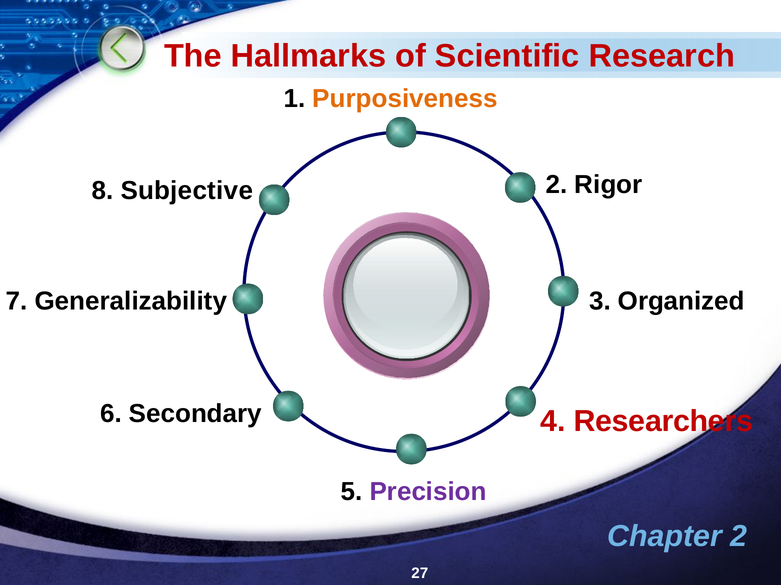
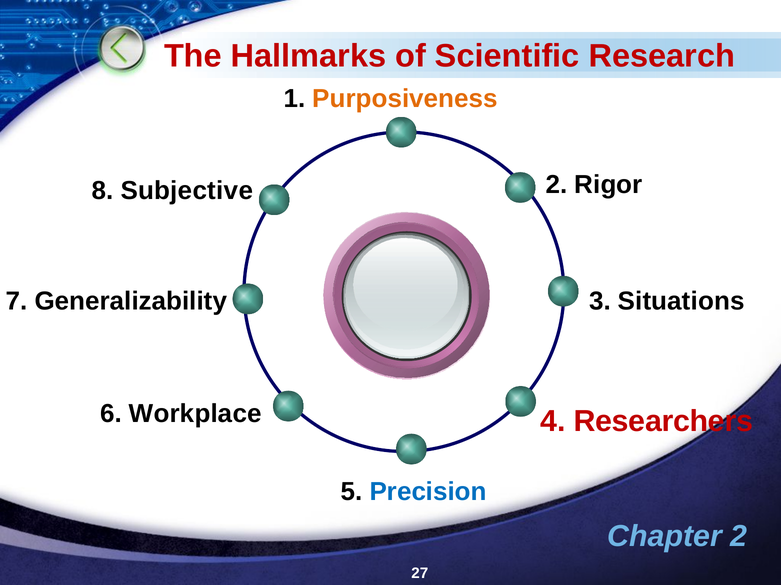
Organized: Organized -> Situations
Secondary: Secondary -> Workplace
Precision colour: purple -> blue
